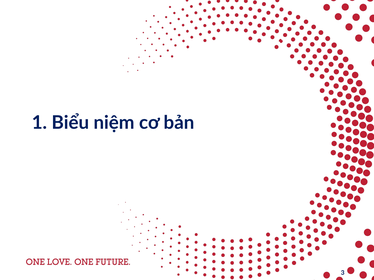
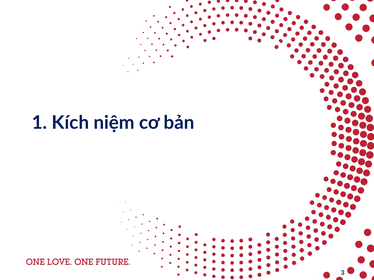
Biểu: Biểu -> Kích
